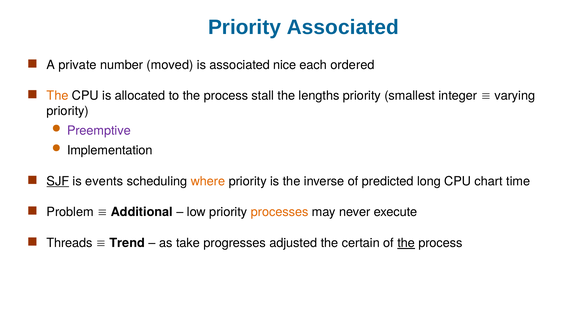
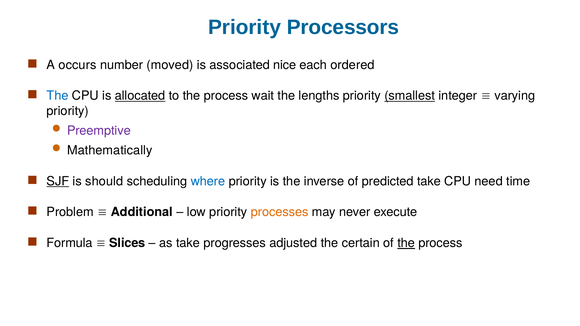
Priority Associated: Associated -> Processors
private: private -> occurs
The at (58, 96) colour: orange -> blue
allocated underline: none -> present
stall: stall -> wait
smallest underline: none -> present
Implementation: Implementation -> Mathematically
events: events -> should
where colour: orange -> blue
predicted long: long -> take
chart: chart -> need
Threads: Threads -> Formula
Trend: Trend -> Slices
